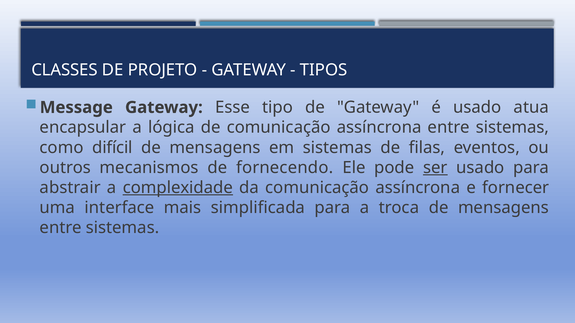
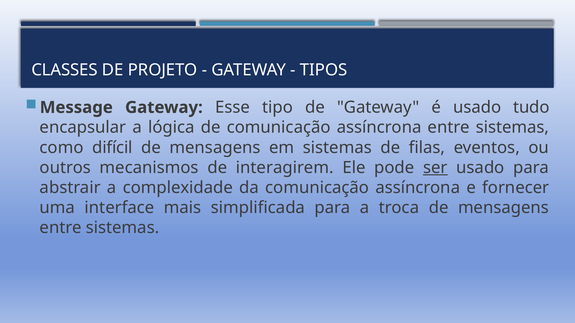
atua: atua -> tudo
fornecendo: fornecendo -> interagirem
complexidade underline: present -> none
